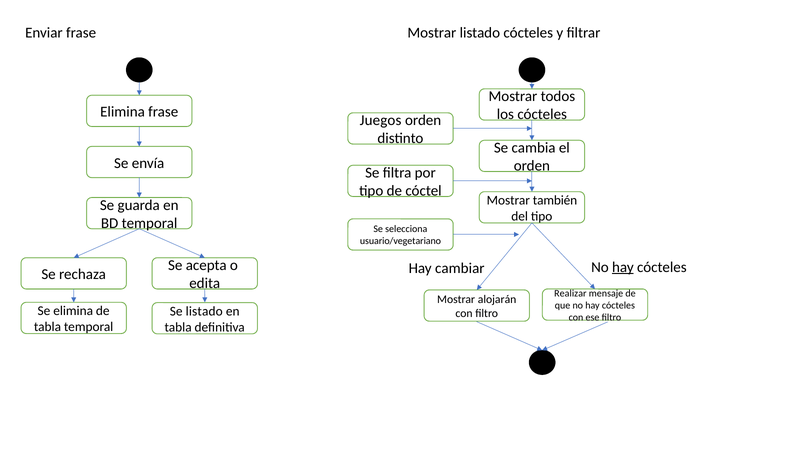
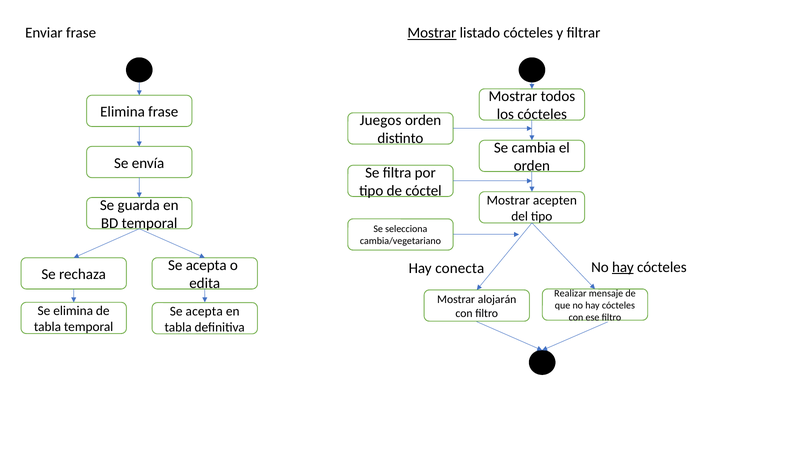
Mostrar at (432, 33) underline: none -> present
también: también -> acepten
usuario/vegetariano: usuario/vegetariano -> cambia/vegetariano
cambiar: cambiar -> conecta
listado at (204, 311): listado -> acepta
